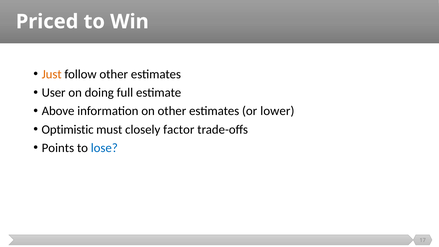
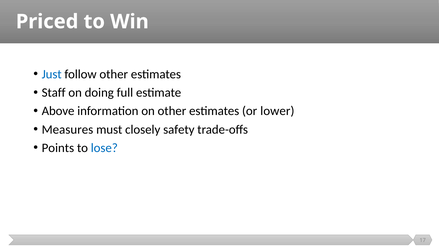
Just colour: orange -> blue
User: User -> Staff
Optimistic: Optimistic -> Measures
factor: factor -> safety
